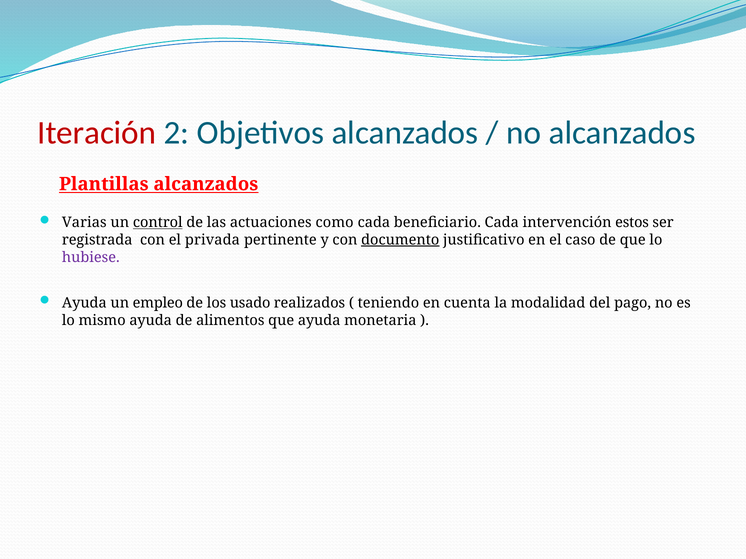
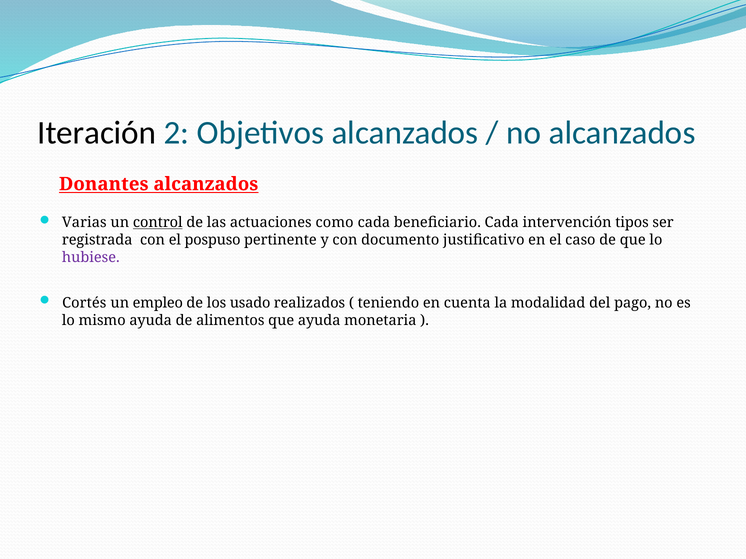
Iteración colour: red -> black
Plantillas: Plantillas -> Donantes
estos: estos -> tipos
privada: privada -> pospuso
documento underline: present -> none
Ayuda at (84, 303): Ayuda -> Cortés
